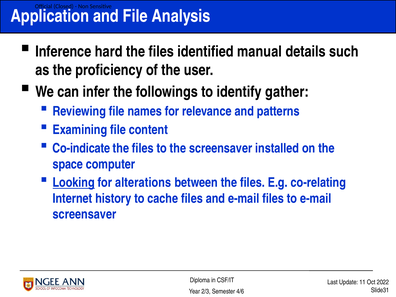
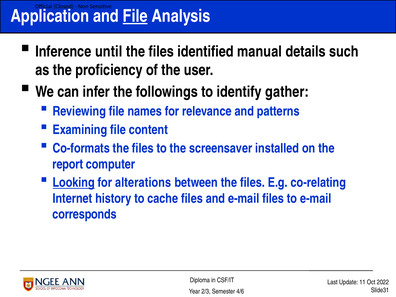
File at (135, 16) underline: none -> present
hard: hard -> until
Co-indicate: Co-indicate -> Co-formats
space: space -> report
screensaver at (84, 214): screensaver -> corresponds
